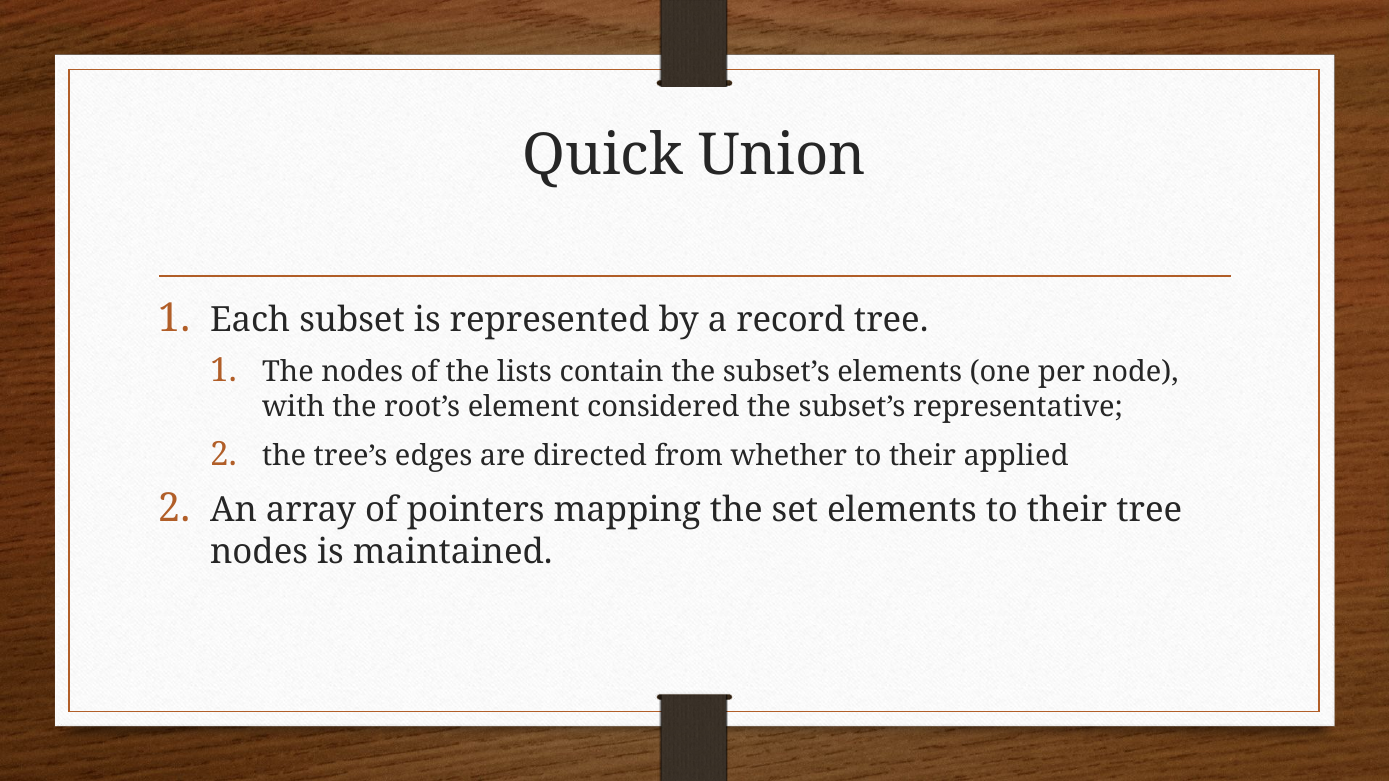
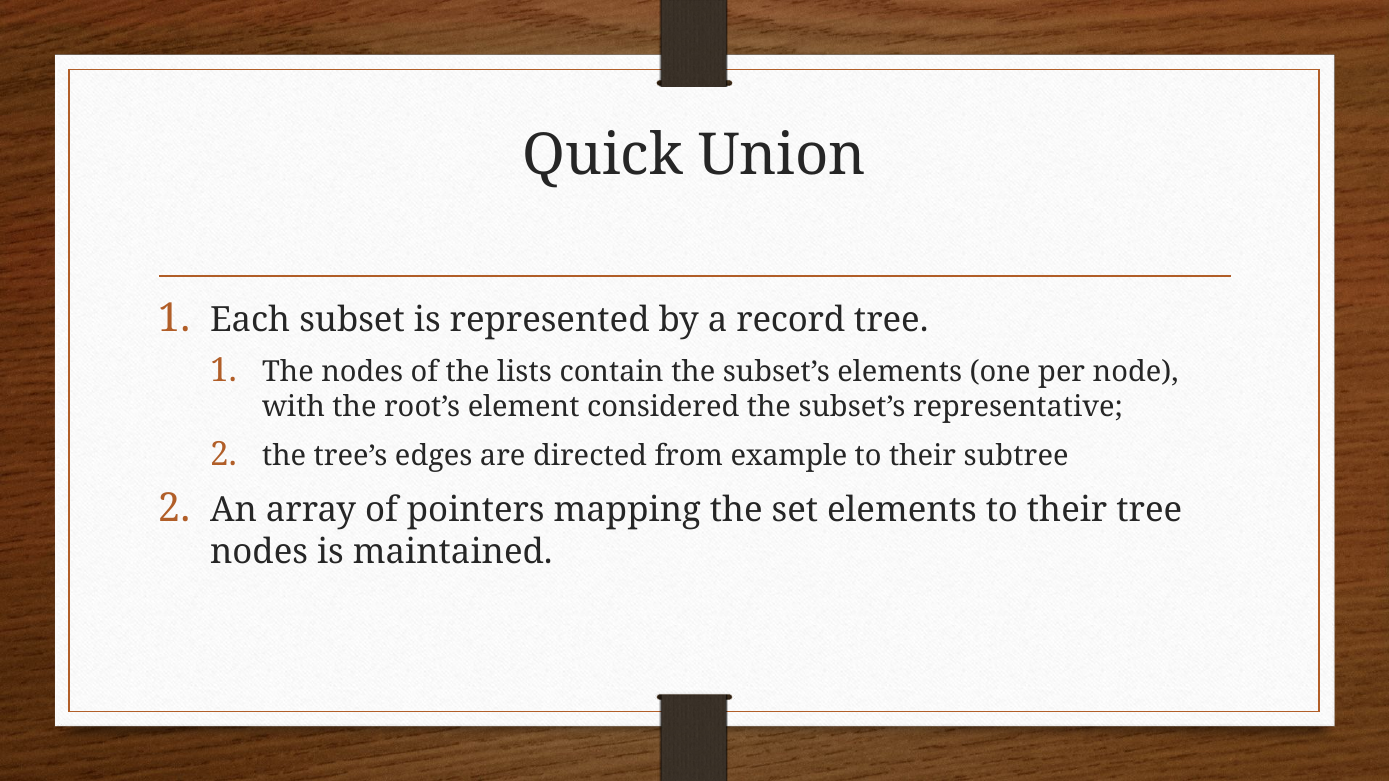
whether: whether -> example
applied: applied -> subtree
